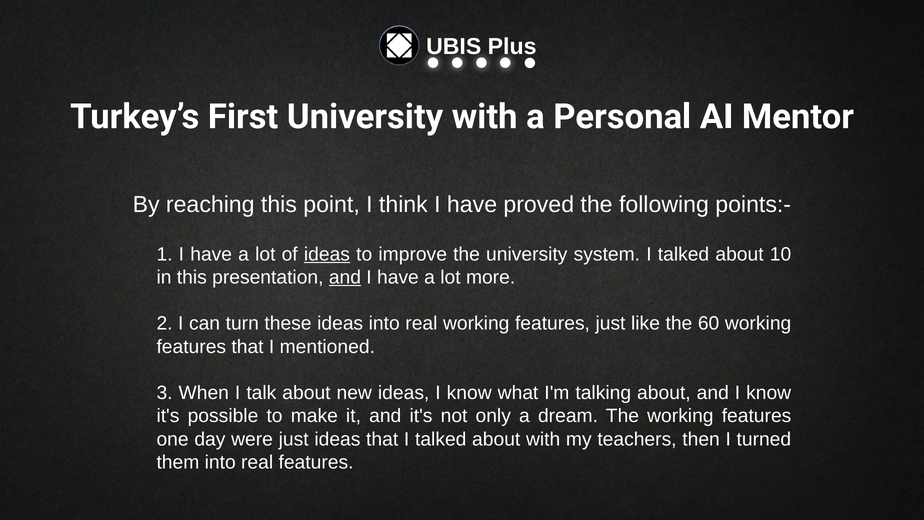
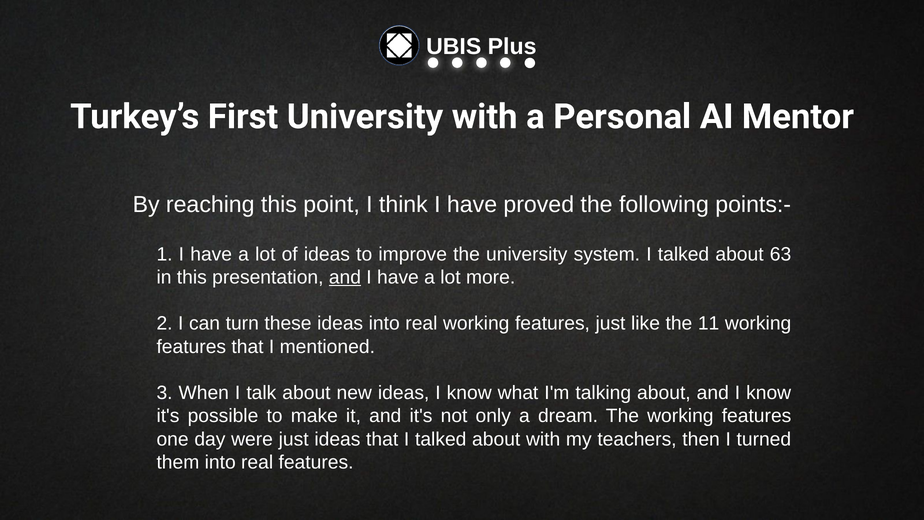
ideas at (327, 254) underline: present -> none
10: 10 -> 63
60: 60 -> 11
